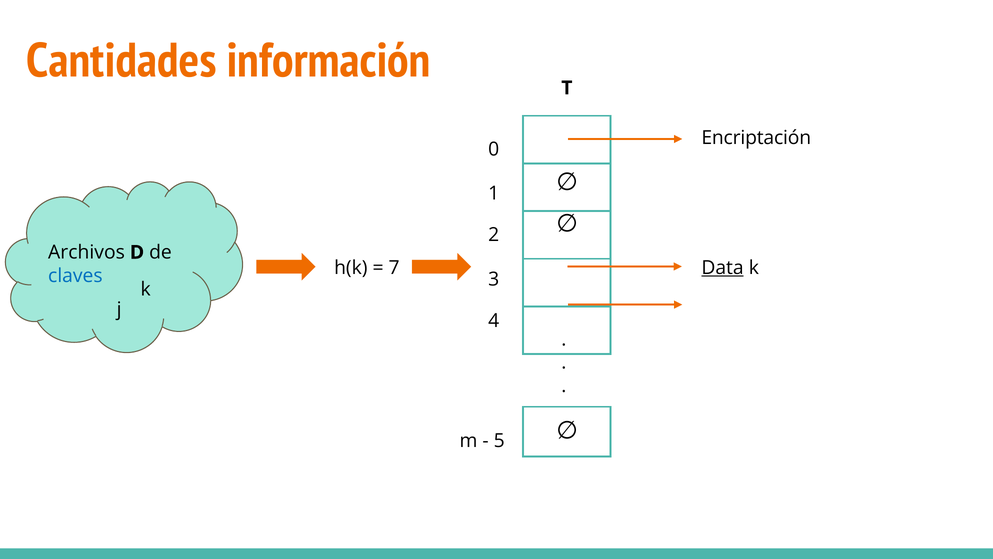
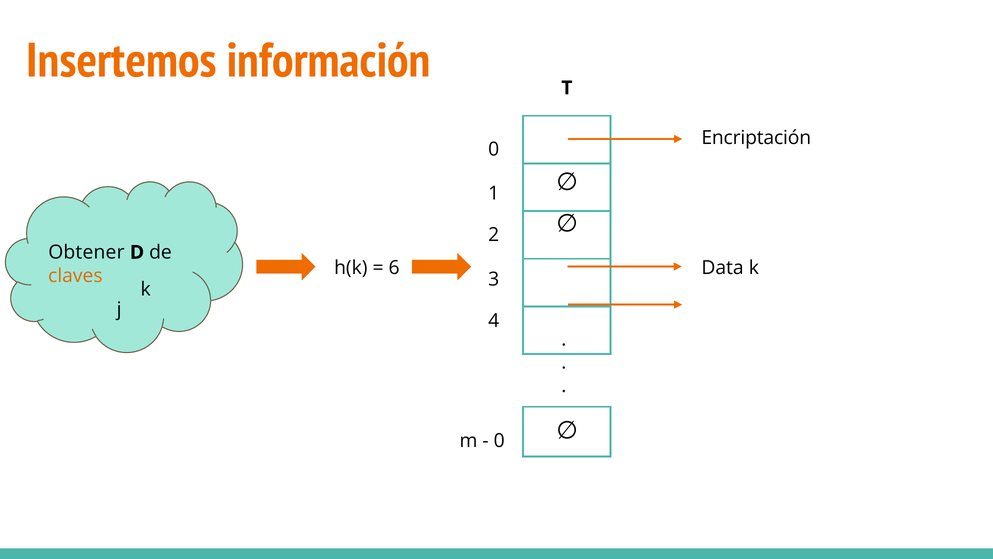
Cantidades: Cantidades -> Insertemos
Archivos: Archivos -> Obtener
Data underline: present -> none
7: 7 -> 6
claves colour: blue -> orange
5 at (499, 441): 5 -> 0
